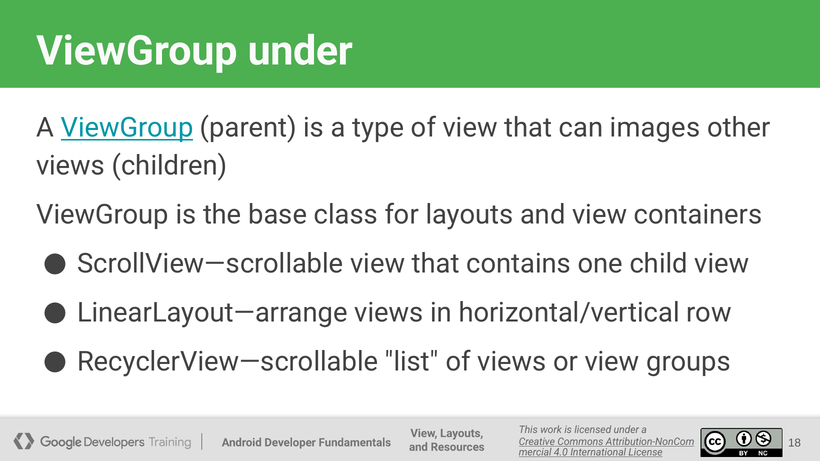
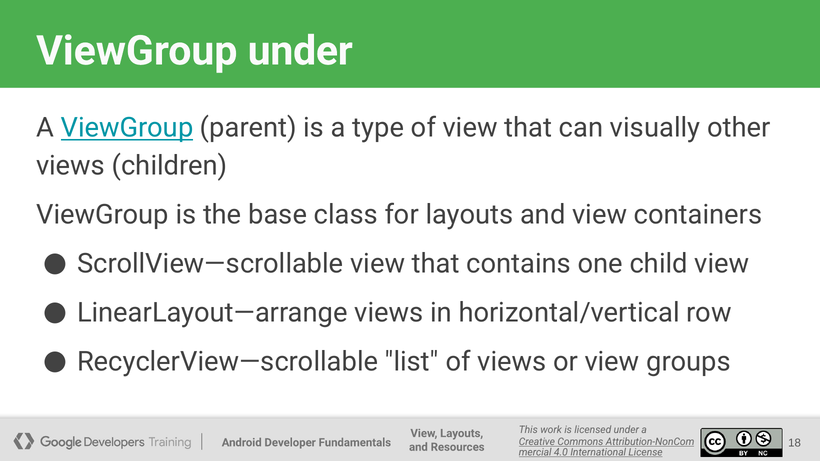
images: images -> visually
